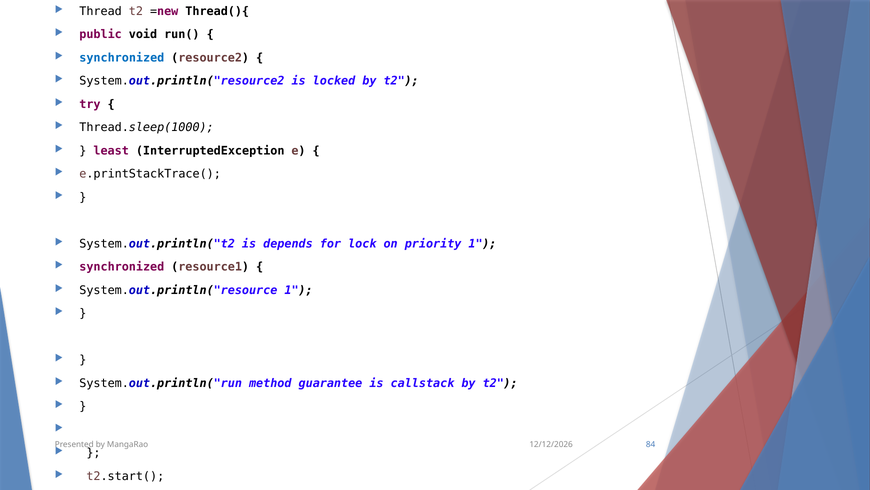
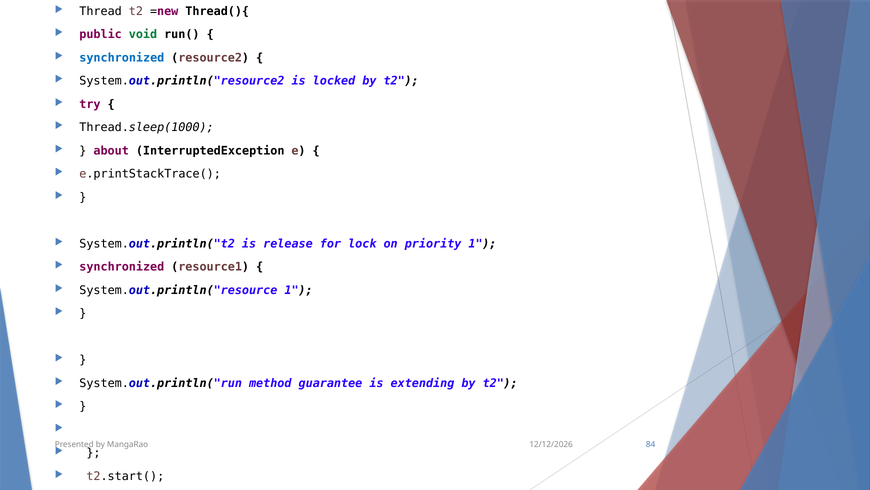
void colour: black -> green
least: least -> about
depends: depends -> release
callstack: callstack -> extending
